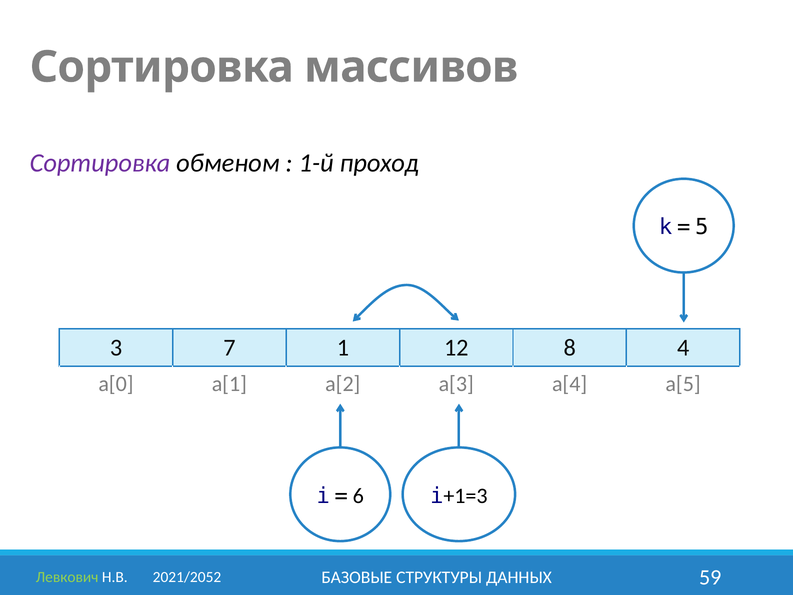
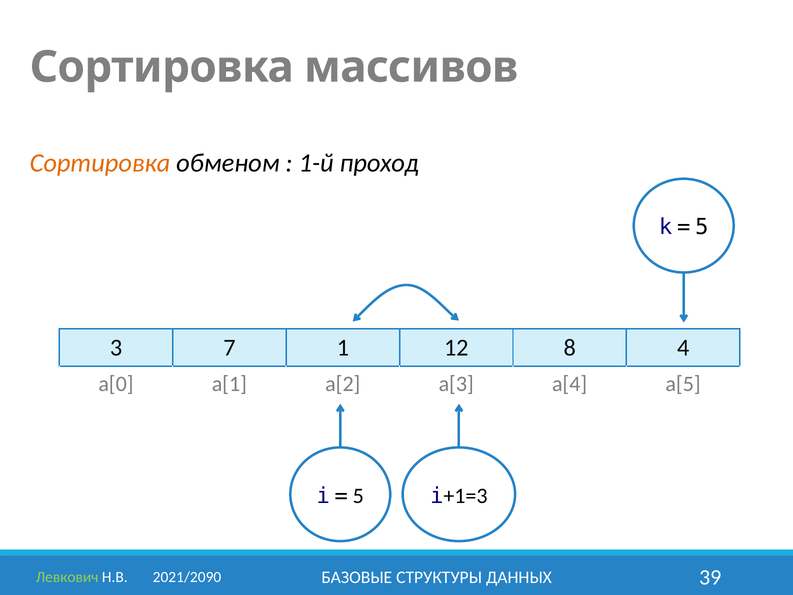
Сортировка at (100, 163) colour: purple -> orange
6 at (358, 496): 6 -> 5
59: 59 -> 39
2021/2052: 2021/2052 -> 2021/2090
